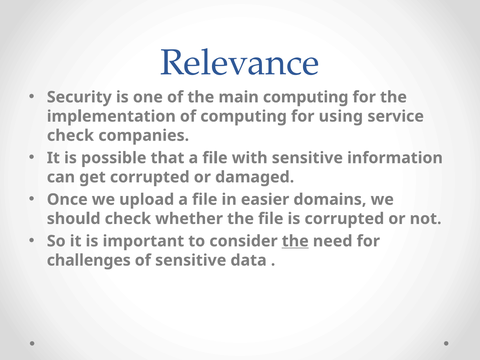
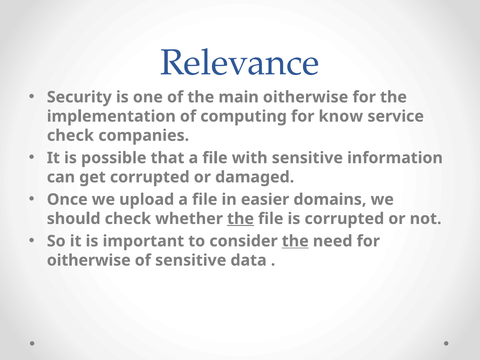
main computing: computing -> oitherwise
using: using -> know
the at (241, 219) underline: none -> present
challenges at (89, 260): challenges -> oitherwise
